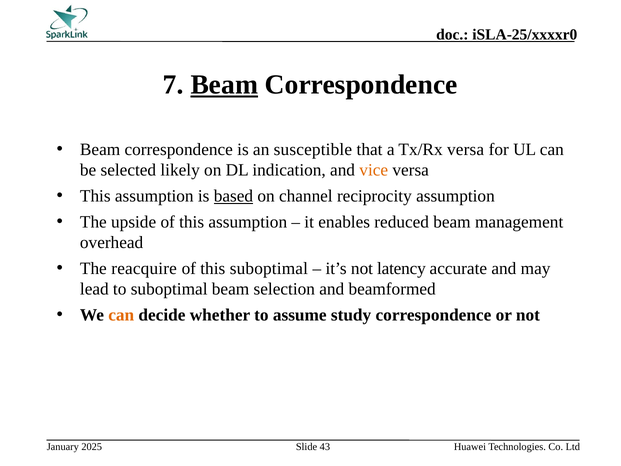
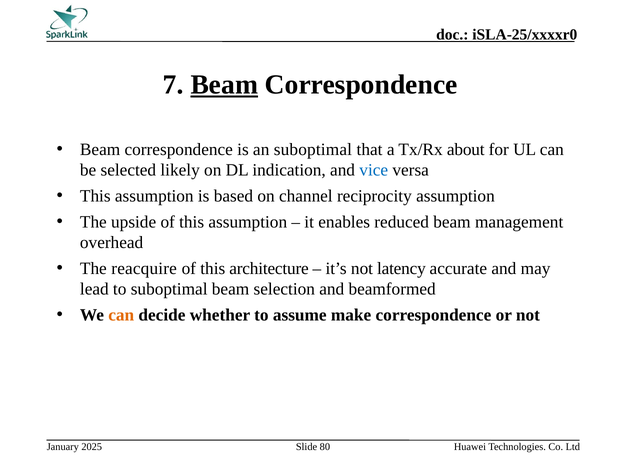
an susceptible: susceptible -> suboptimal
Tx/Rx versa: versa -> about
vice colour: orange -> blue
based underline: present -> none
this suboptimal: suboptimal -> architecture
study: study -> make
43: 43 -> 80
